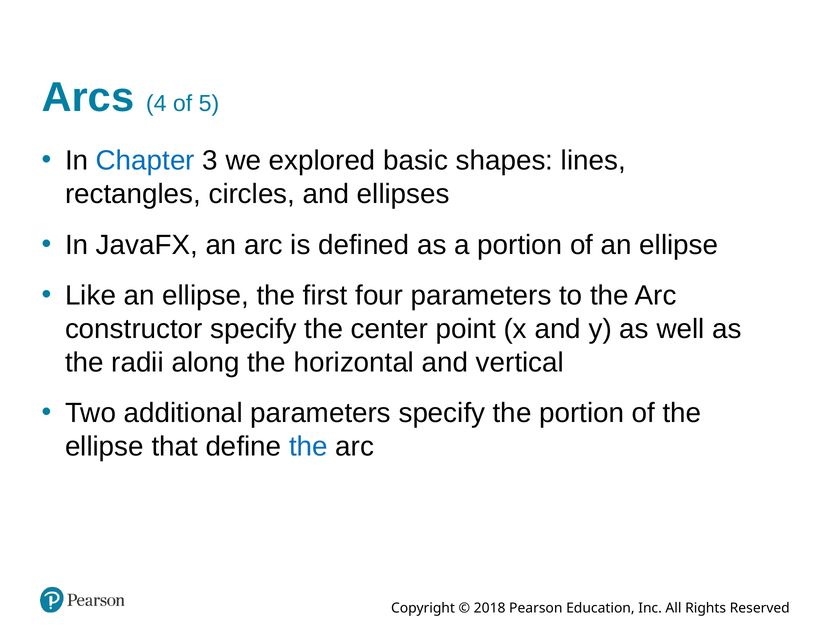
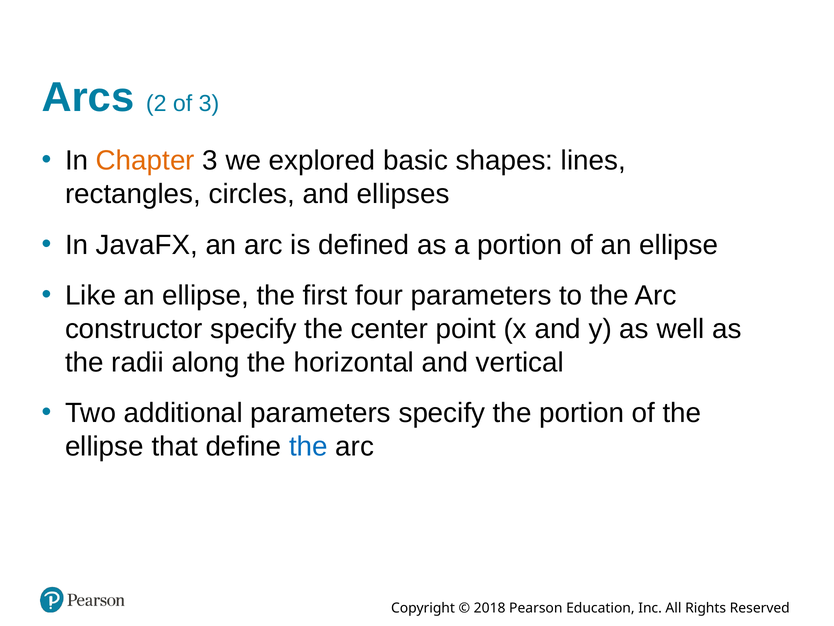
4: 4 -> 2
of 5: 5 -> 3
Chapter colour: blue -> orange
